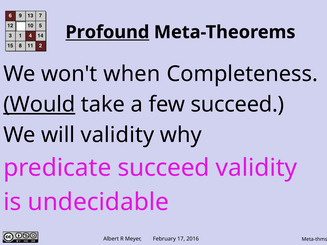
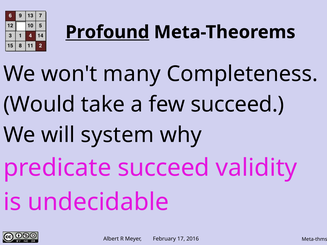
when: when -> many
Would underline: present -> none
will validity: validity -> system
